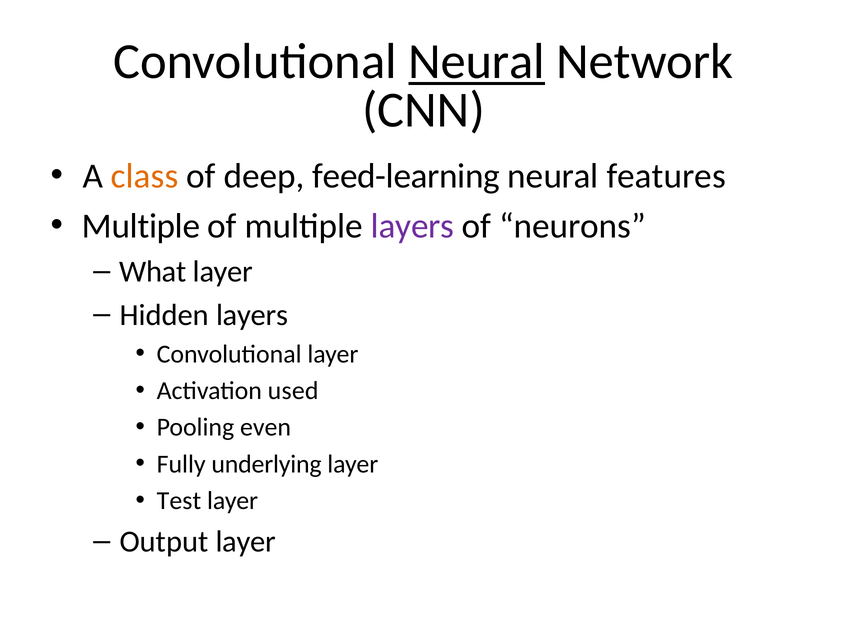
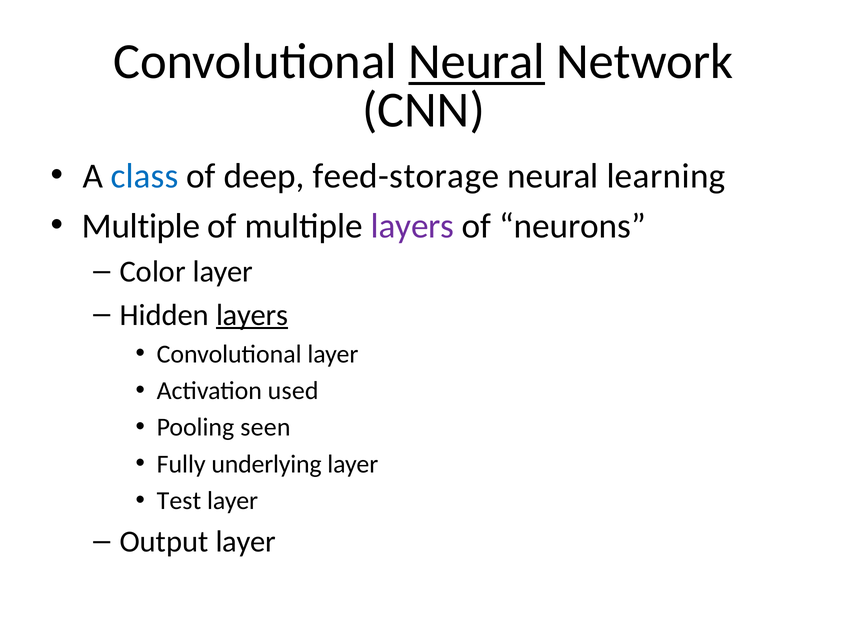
class colour: orange -> blue
feed-learning: feed-learning -> feed-storage
features: features -> learning
What: What -> Color
layers at (252, 315) underline: none -> present
even: even -> seen
